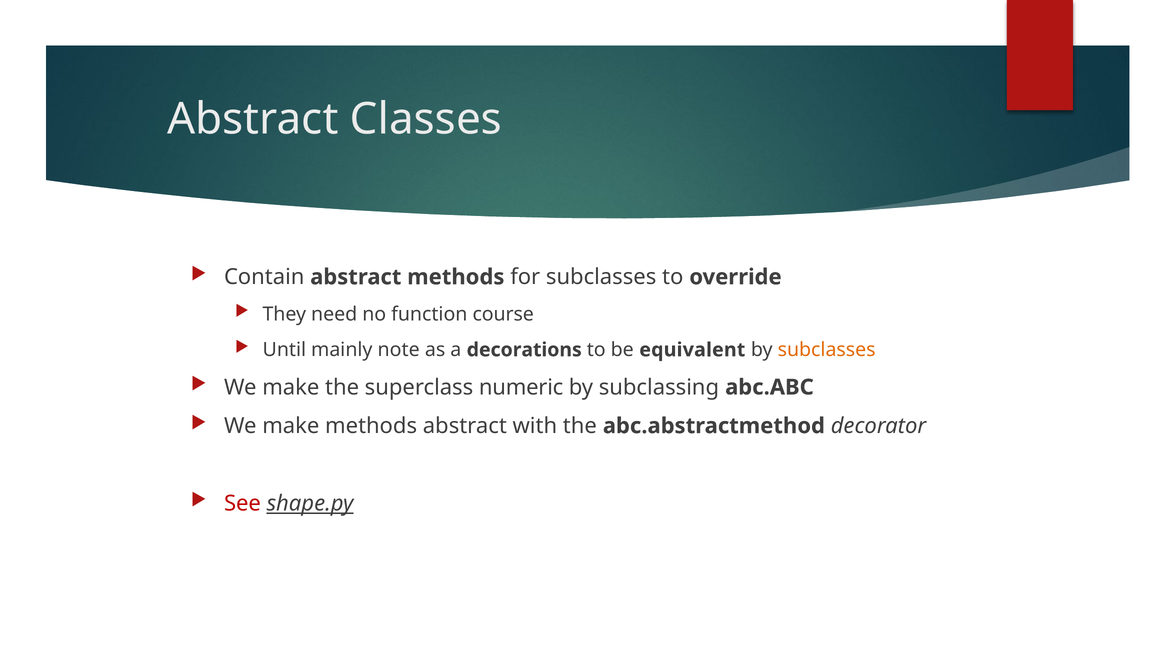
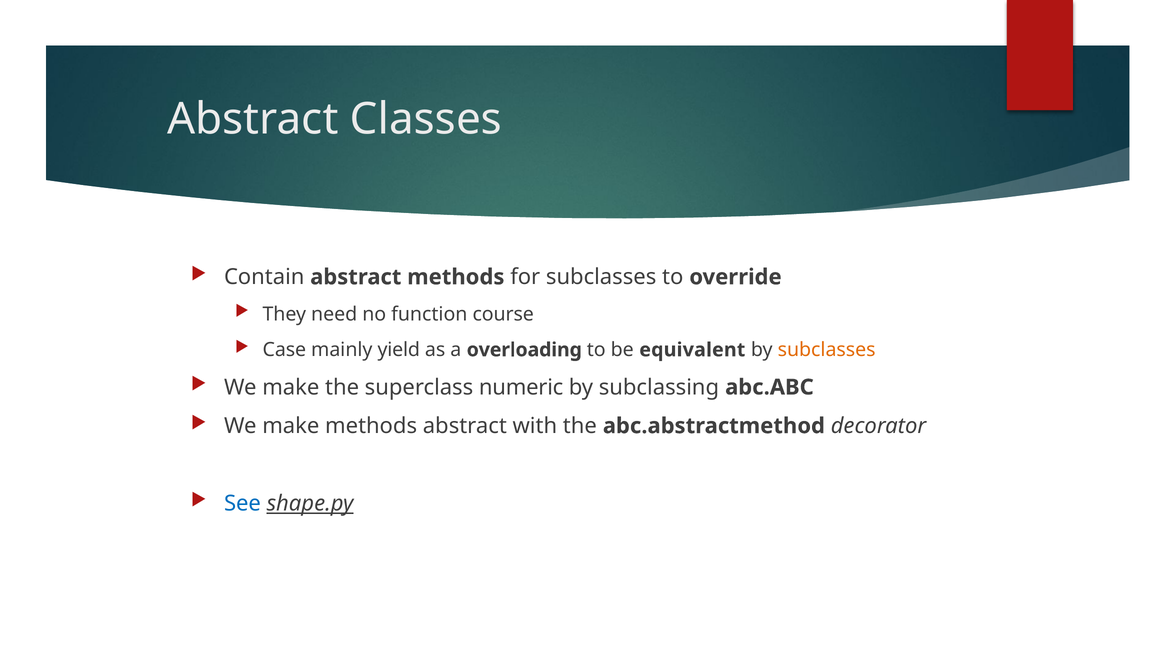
Until: Until -> Case
note: note -> yield
decorations: decorations -> overloading
See colour: red -> blue
